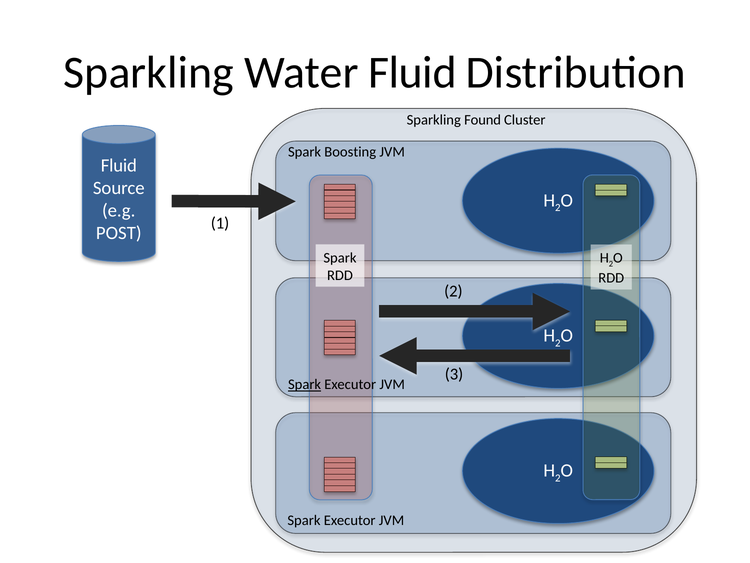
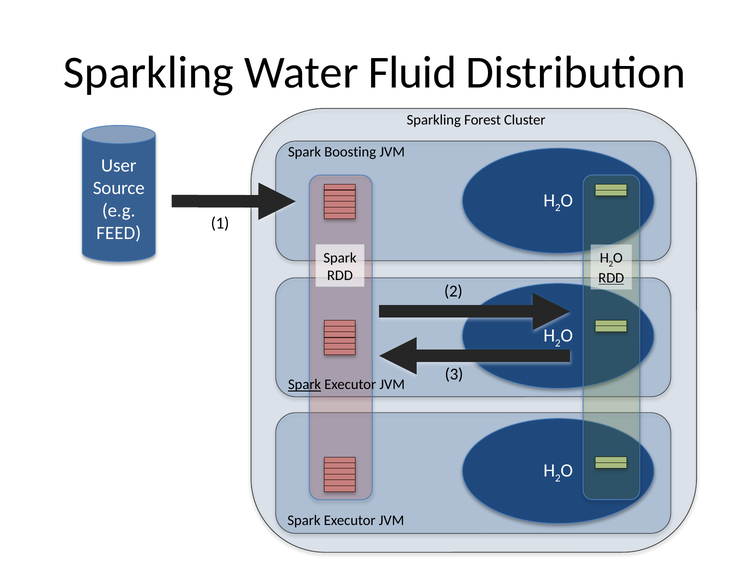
Found: Found -> Forest
Fluid at (119, 165): Fluid -> User
POST: POST -> FEED
RDD at (611, 278) underline: none -> present
